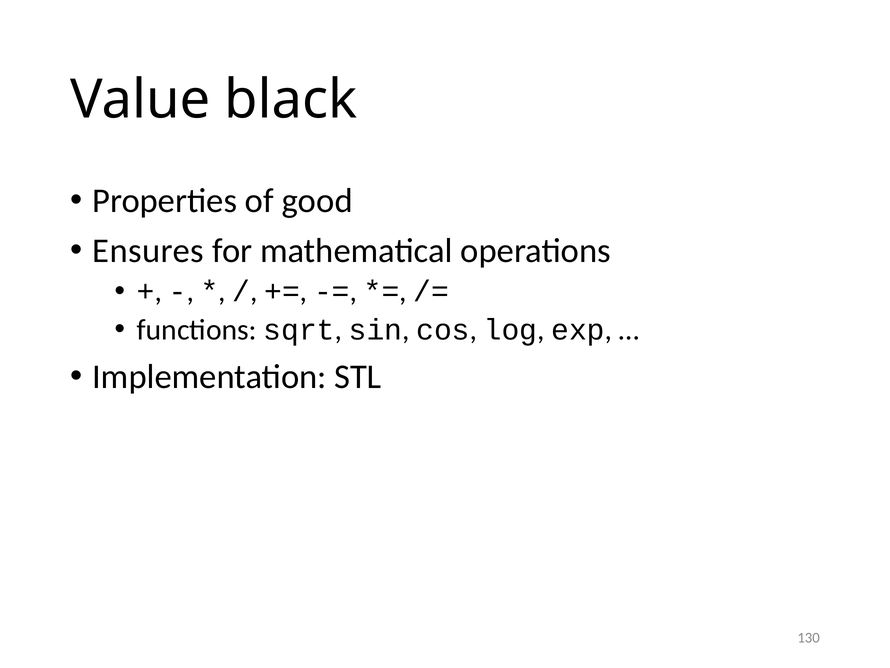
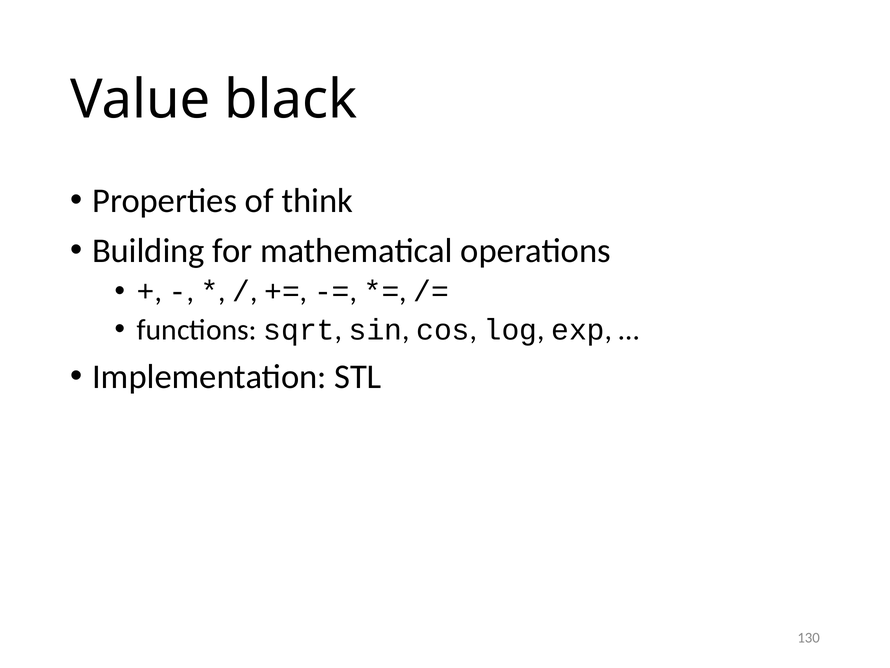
good: good -> think
Ensures: Ensures -> Building
